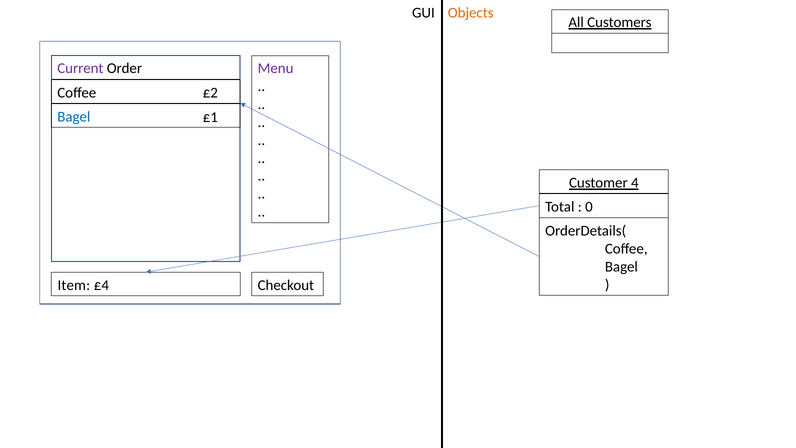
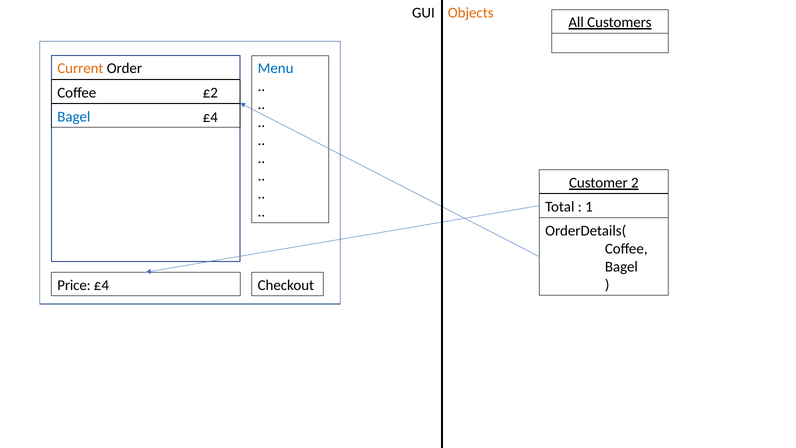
Current colour: purple -> orange
Menu colour: purple -> blue
£1 at (210, 117): £1 -> £4
4: 4 -> 2
0: 0 -> 1
Item: Item -> Price
